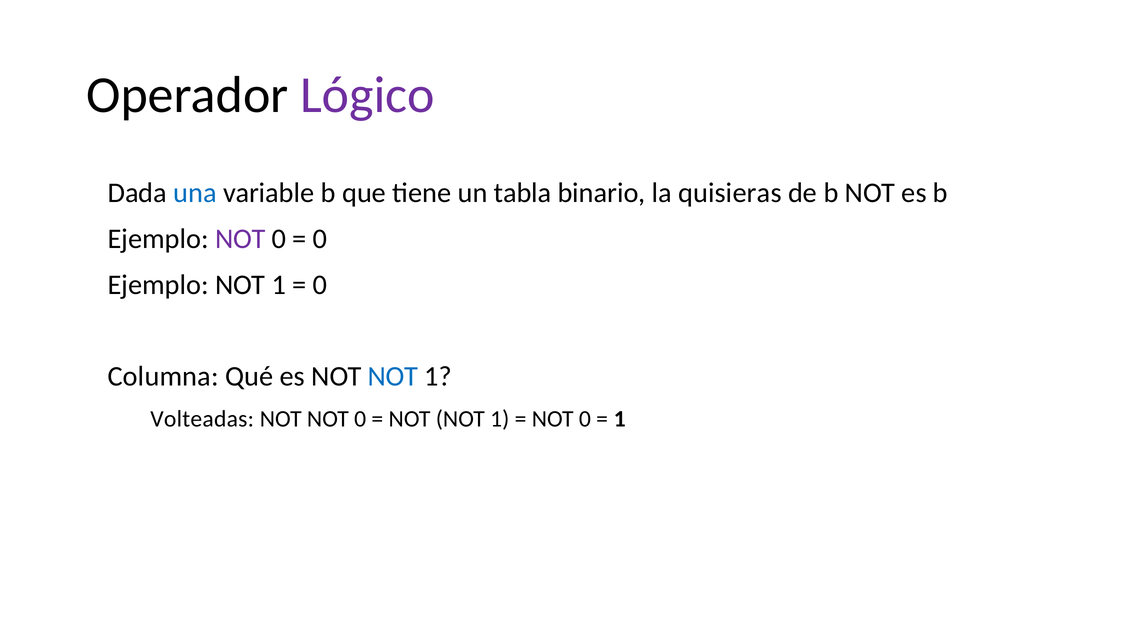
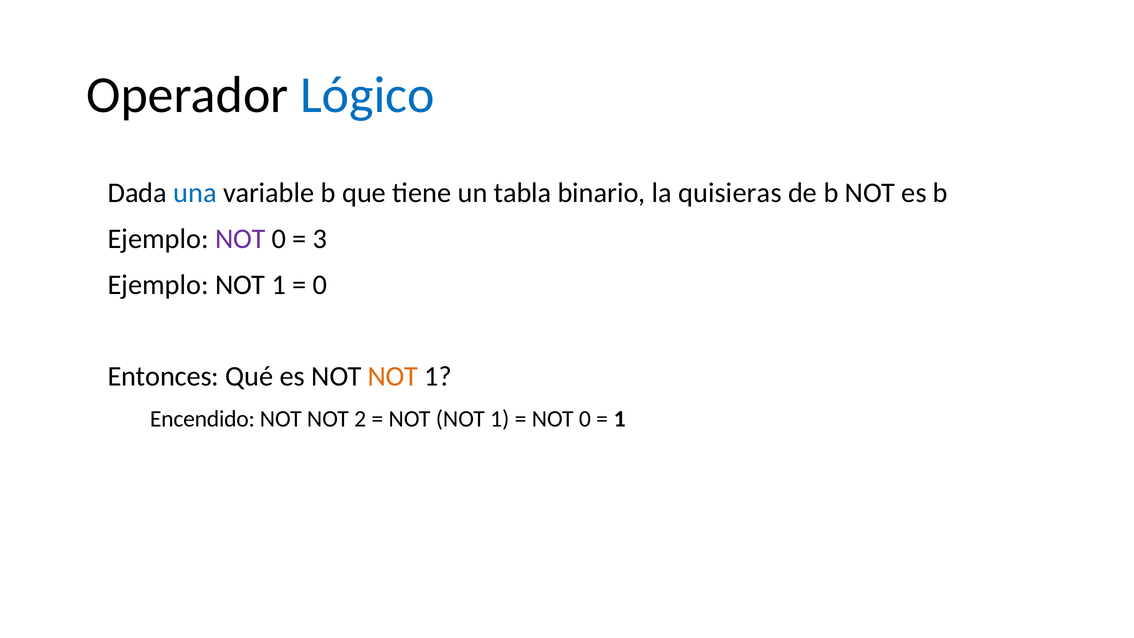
Lógico colour: purple -> blue
0 at (320, 239): 0 -> 3
Columna: Columna -> Entonces
NOT at (393, 376) colour: blue -> orange
Volteadas: Volteadas -> Encendido
NOT NOT 0: 0 -> 2
